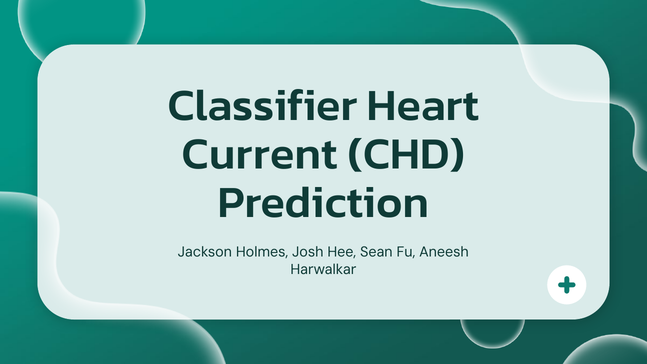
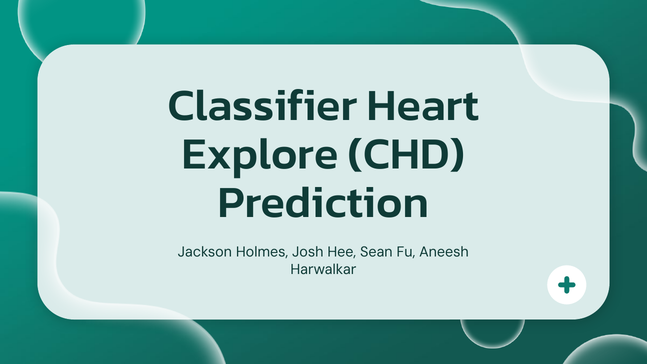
Current: Current -> Explore
